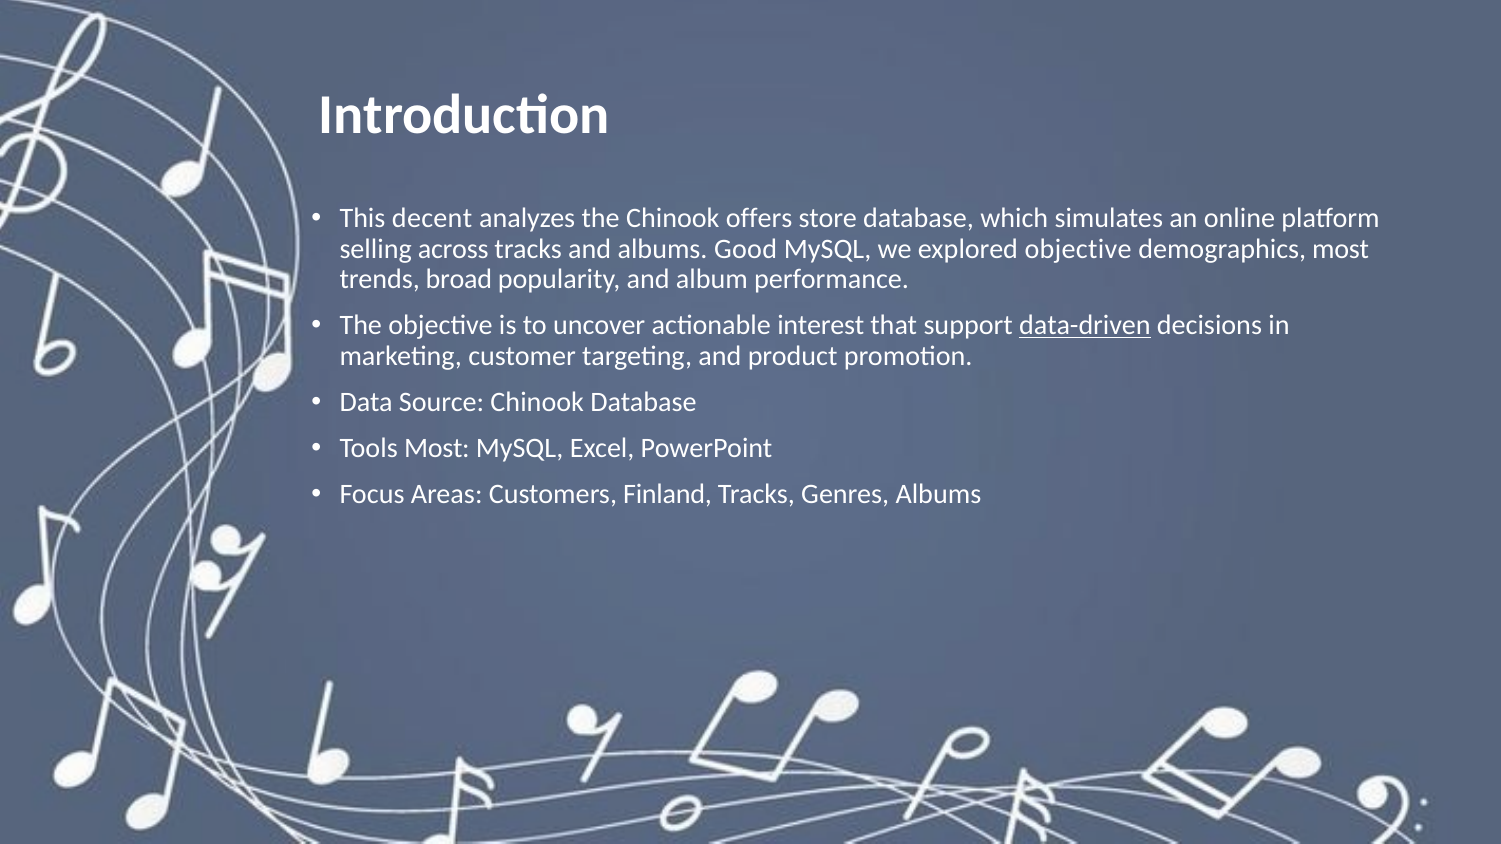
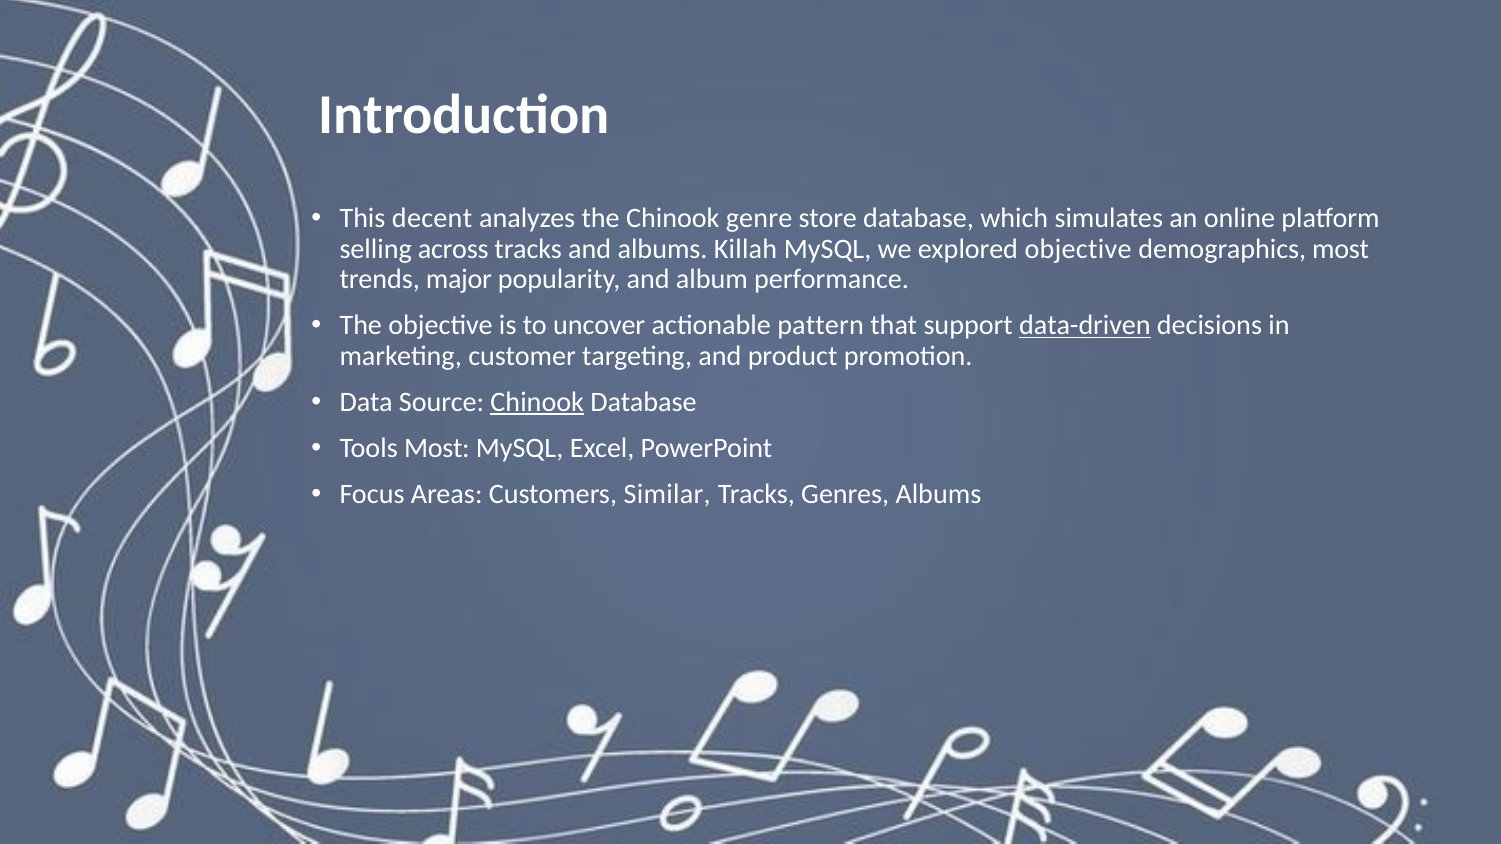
offers: offers -> genre
Good: Good -> Killah
broad: broad -> major
interest: interest -> pattern
Chinook at (537, 402) underline: none -> present
Finland: Finland -> Similar
